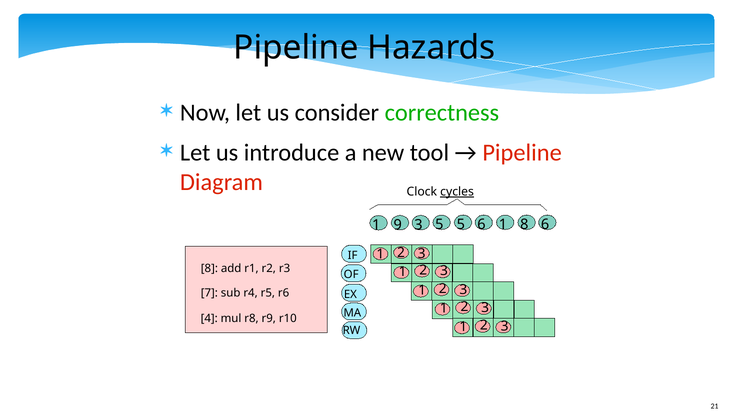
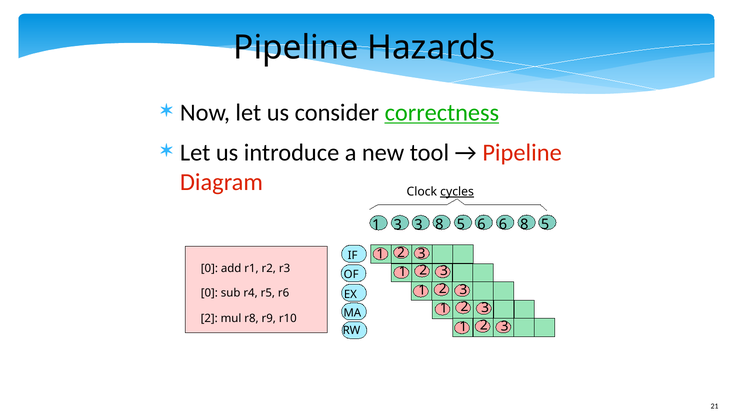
correctness underline: none -> present
1 9: 9 -> 3
3 5: 5 -> 8
6 1: 1 -> 6
6 at (545, 224): 6 -> 5
8 at (209, 269): 8 -> 0
7 at (209, 293): 7 -> 0
4 at (209, 318): 4 -> 2
